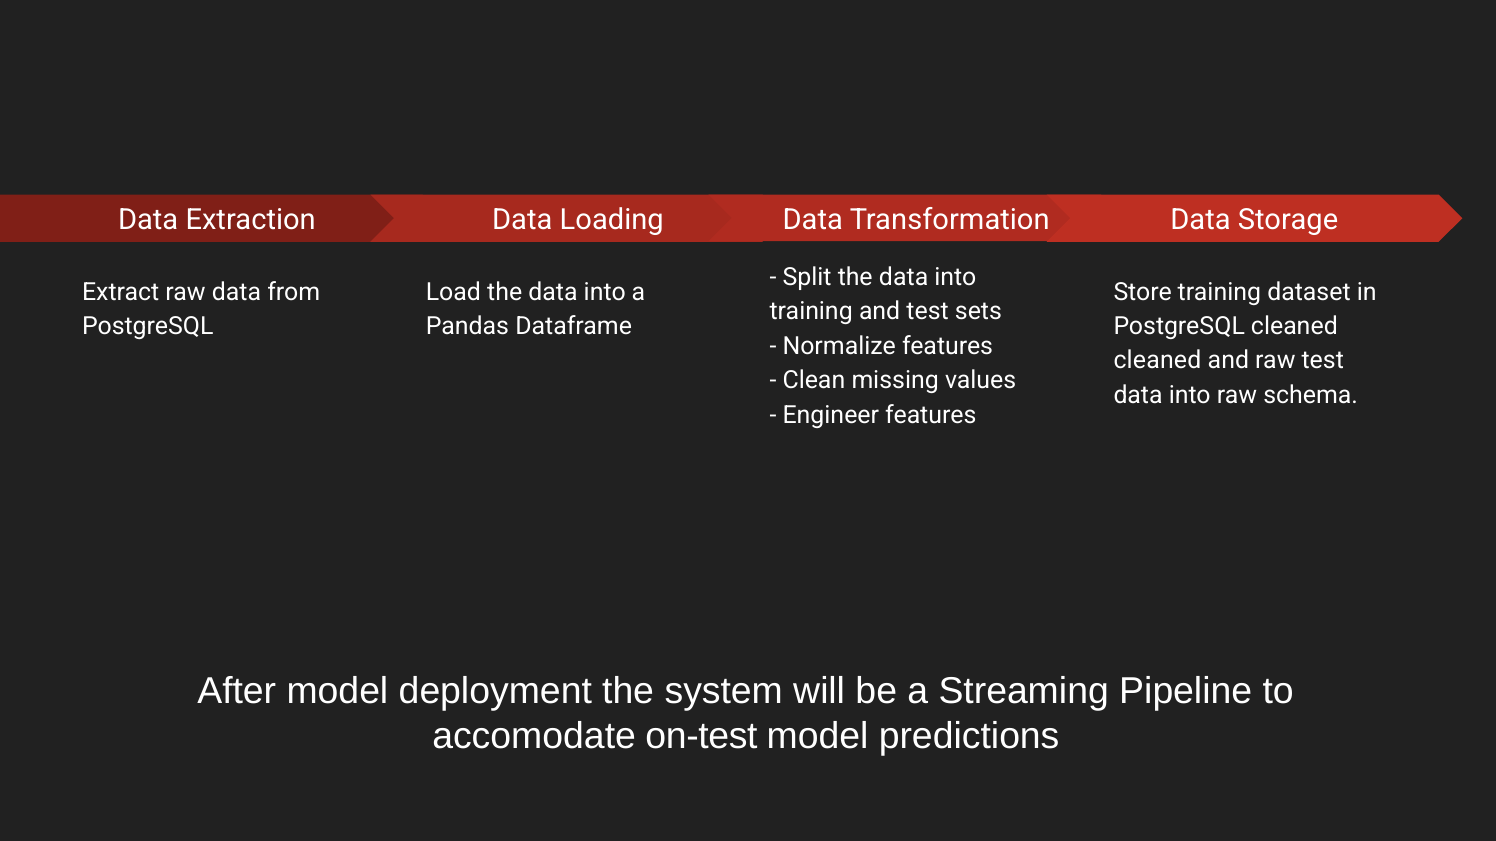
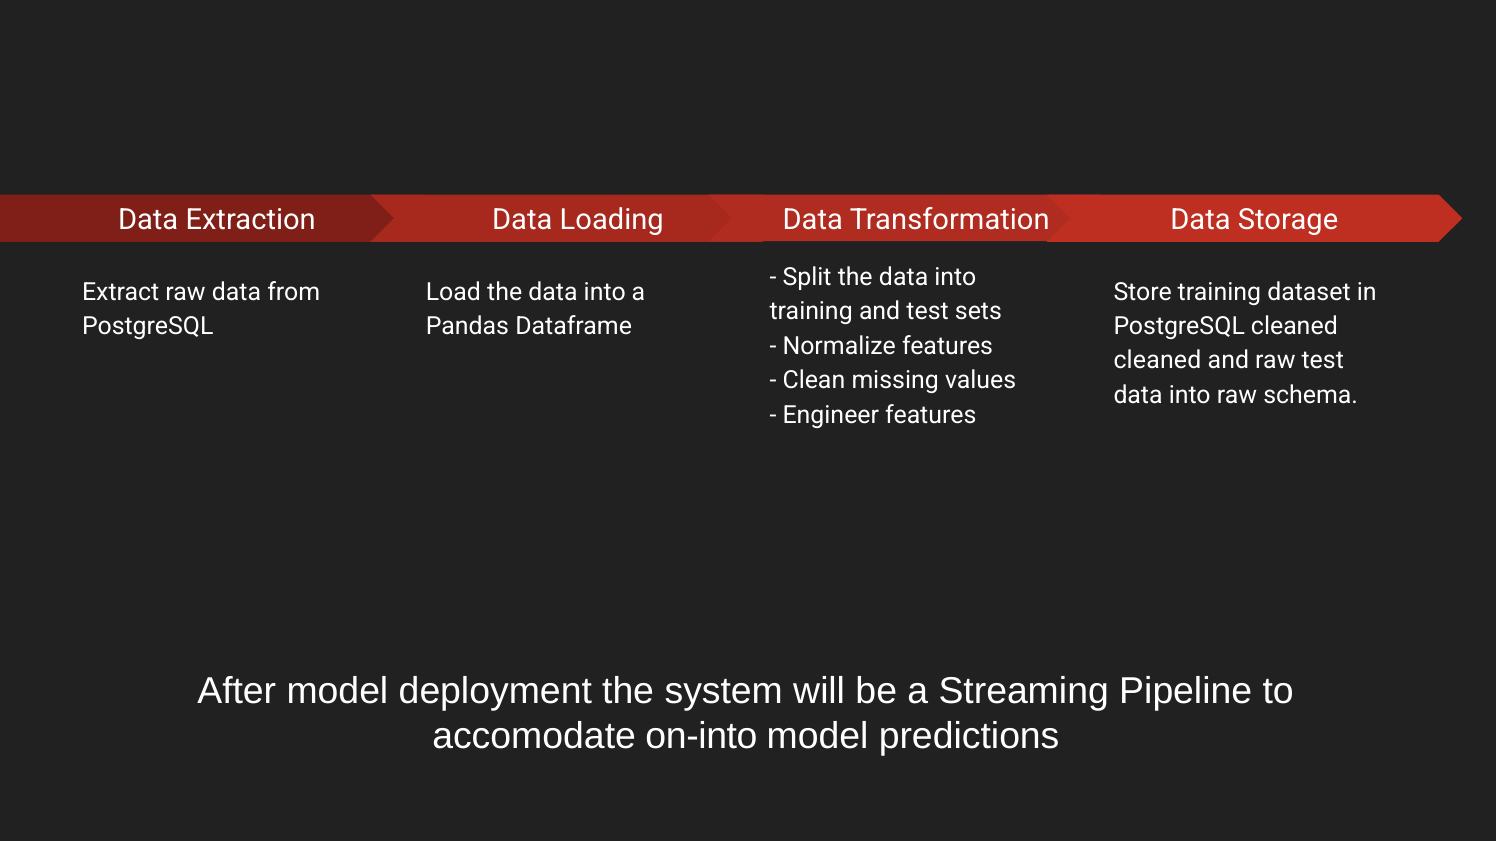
on-test: on-test -> on-into
